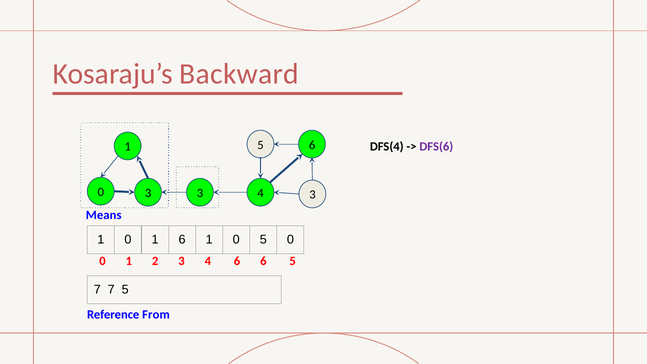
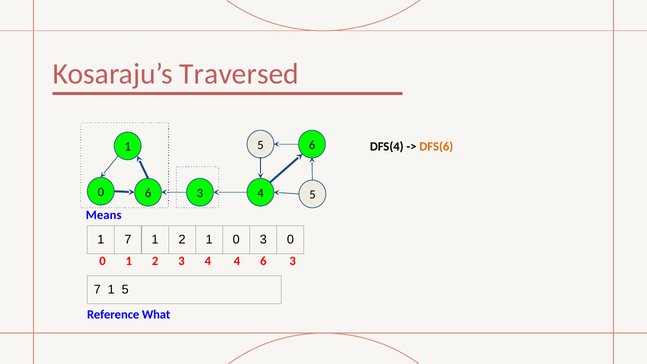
Backward: Backward -> Traversed
DFS(6 colour: purple -> orange
0 3: 3 -> 6
4 3: 3 -> 5
0 at (128, 239): 0 -> 7
6 at (182, 239): 6 -> 2
0 5: 5 -> 3
4 6: 6 -> 4
5 at (293, 261): 5 -> 3
7 at (111, 289): 7 -> 1
From: From -> What
